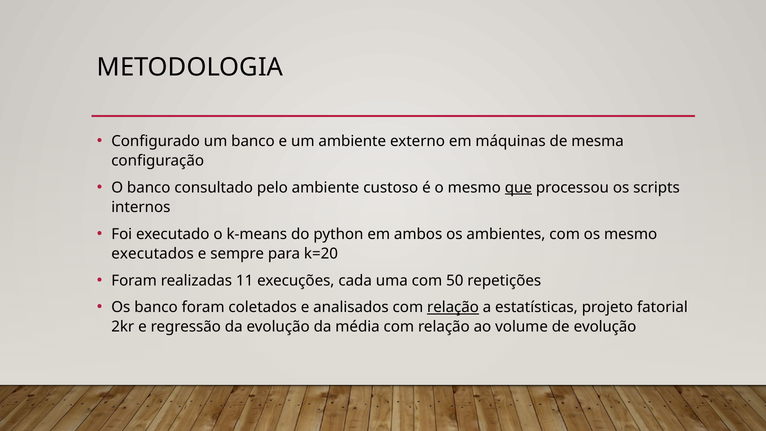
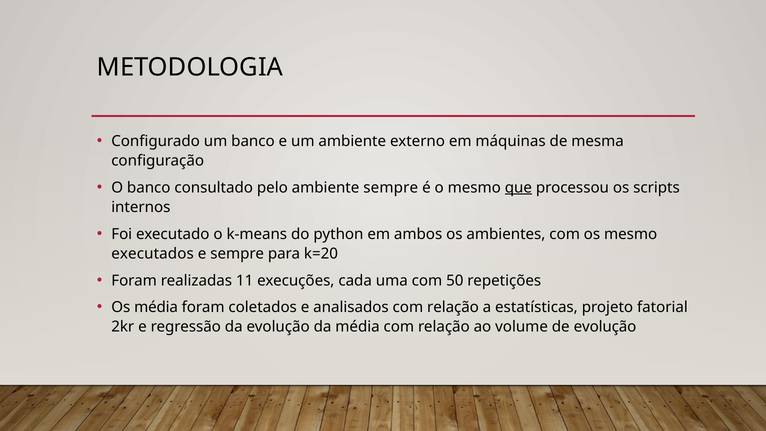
ambiente custoso: custoso -> sempre
Os banco: banco -> média
relação at (453, 307) underline: present -> none
